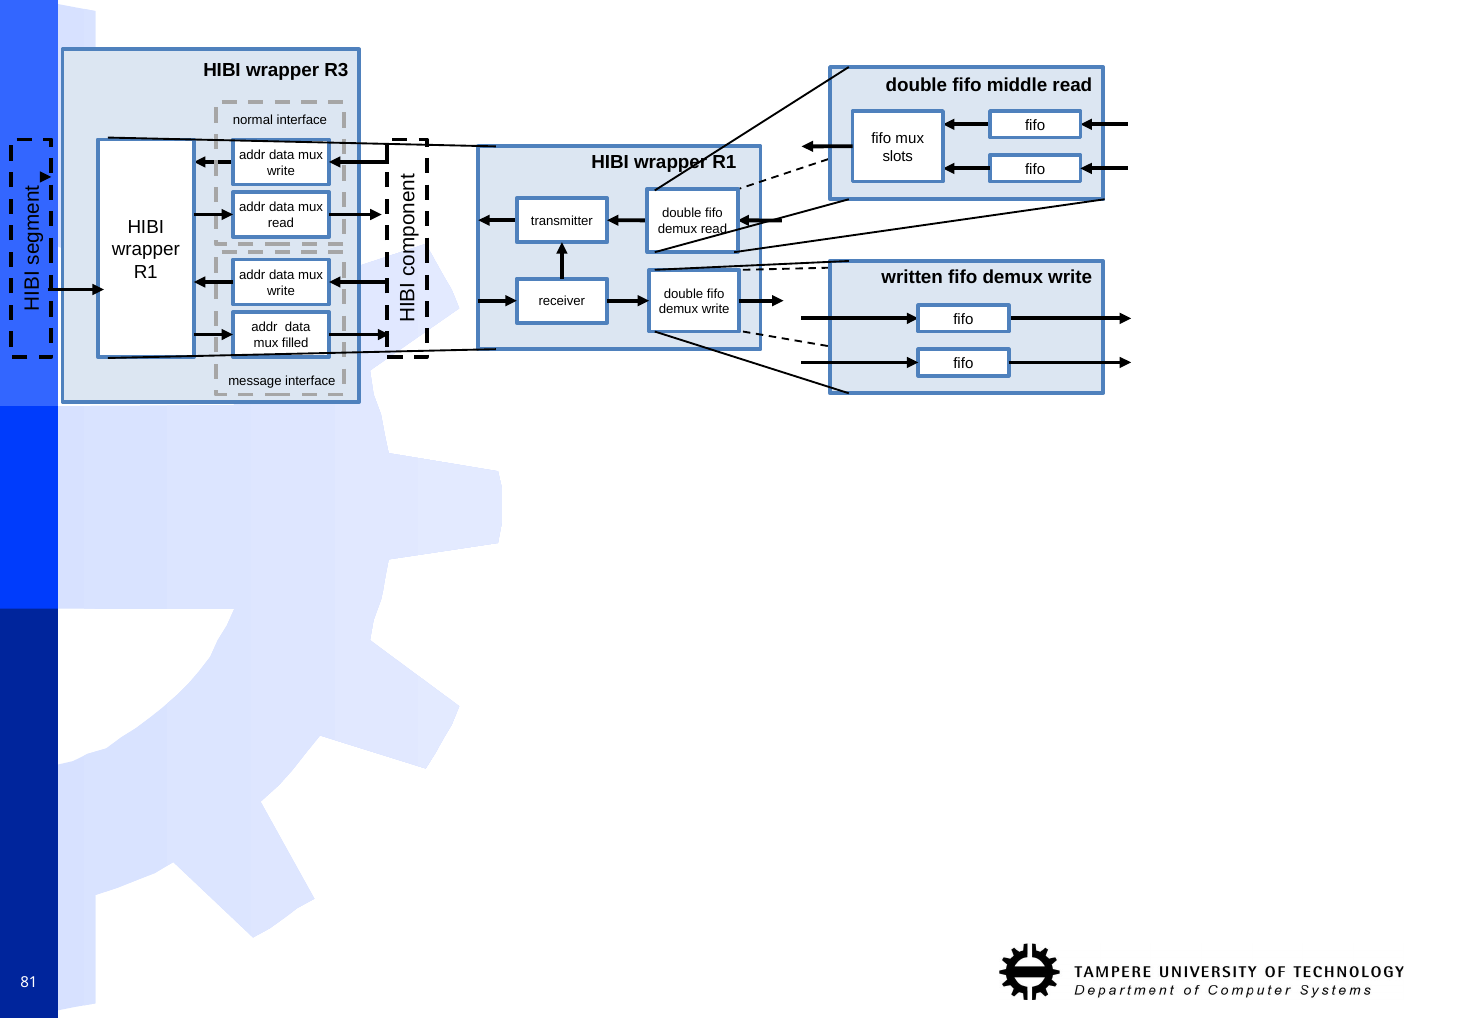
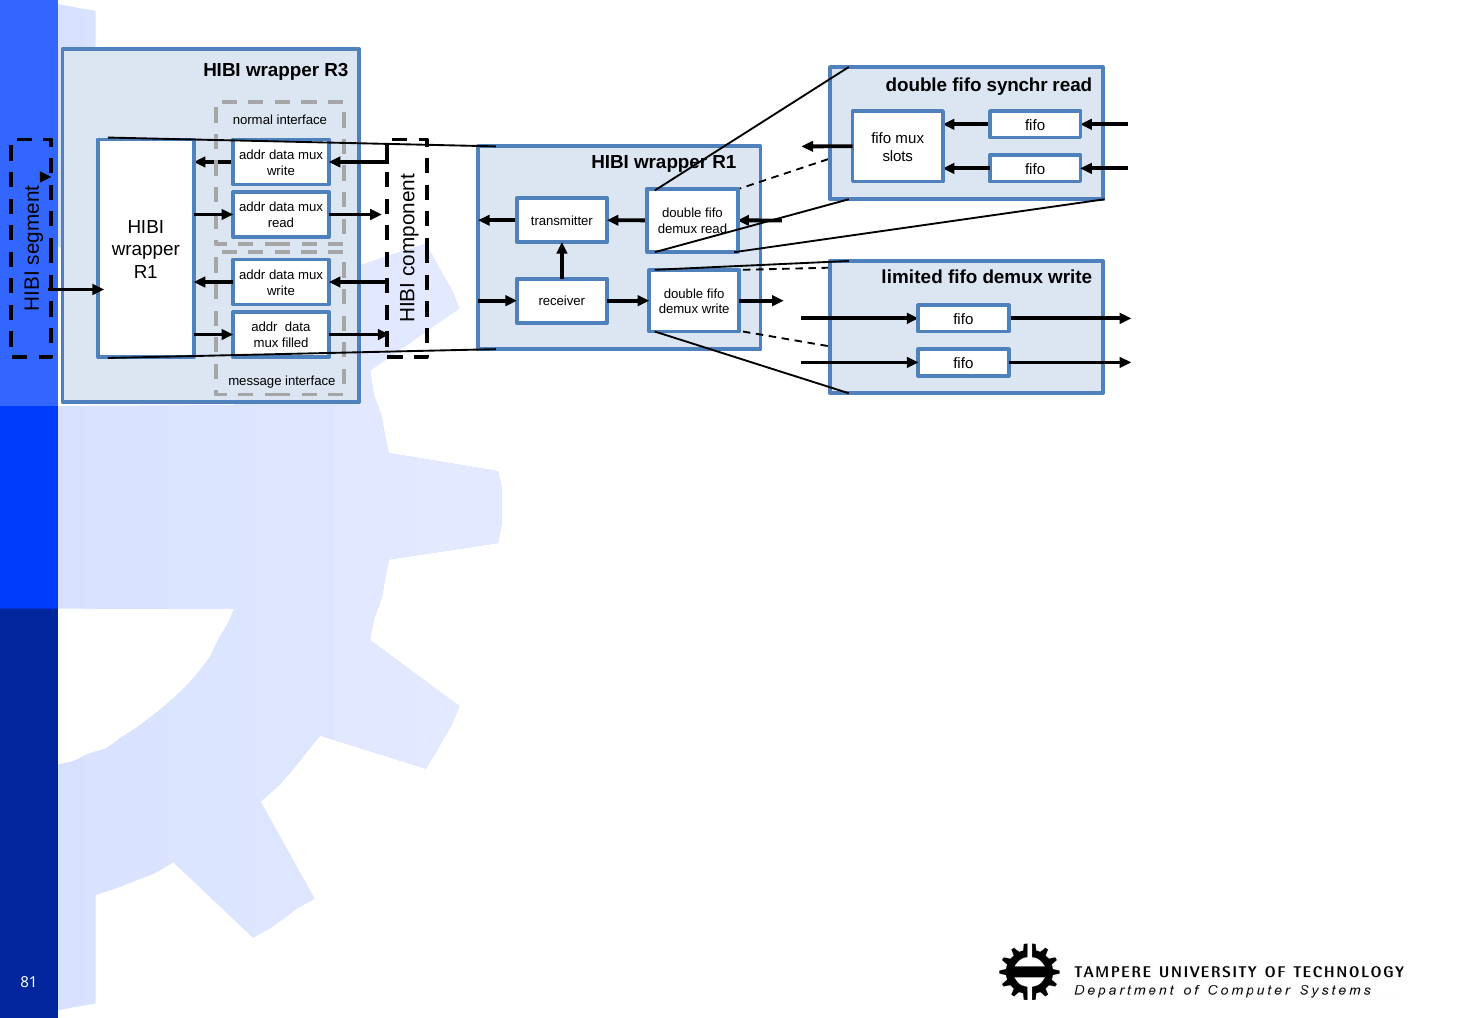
middle: middle -> synchr
written: written -> limited
